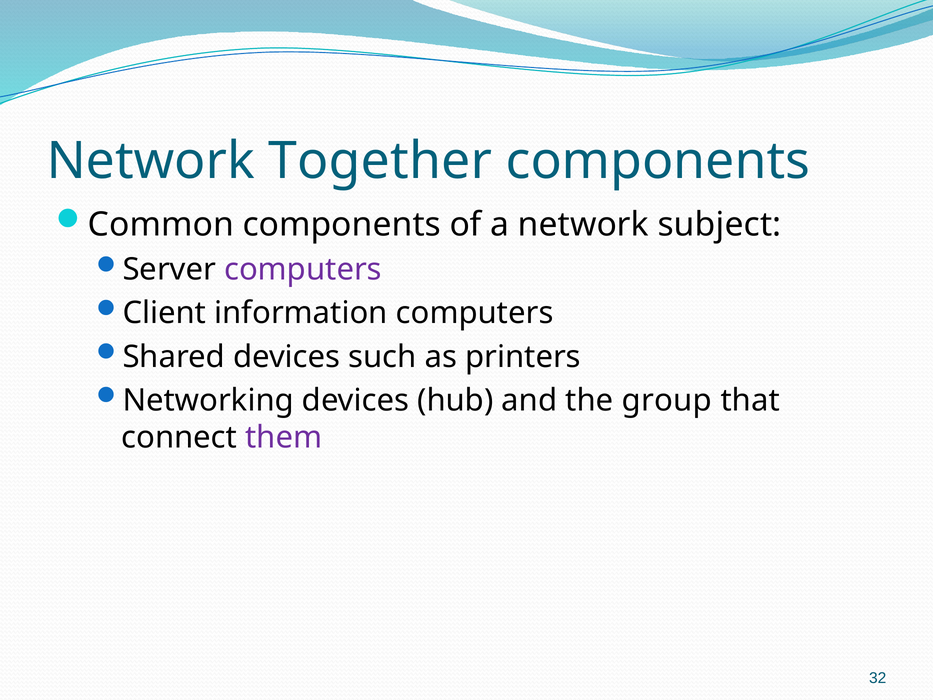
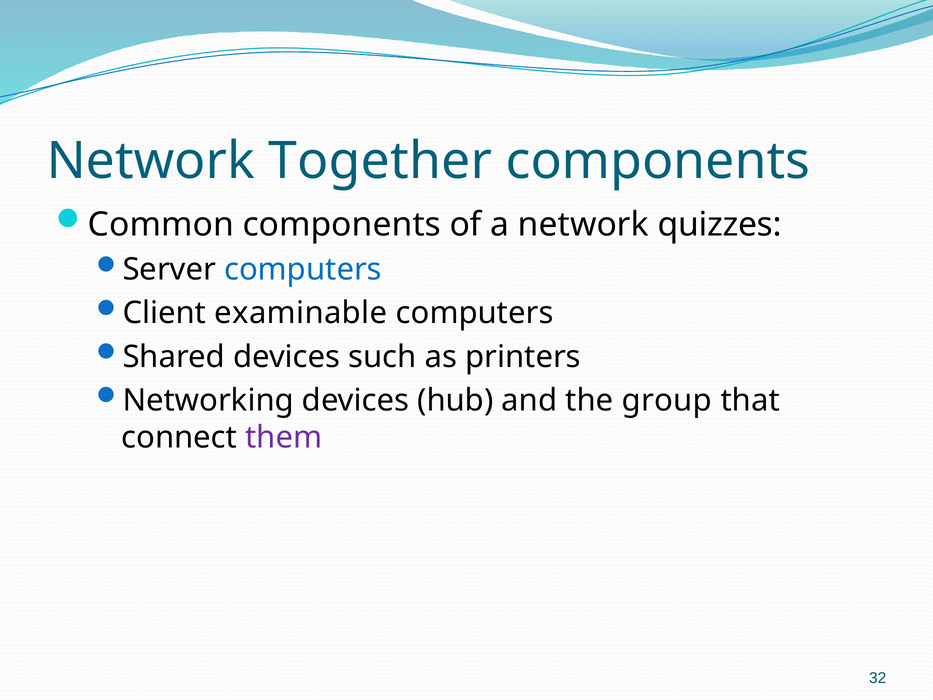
subject: subject -> quizzes
computers at (303, 270) colour: purple -> blue
information: information -> examinable
